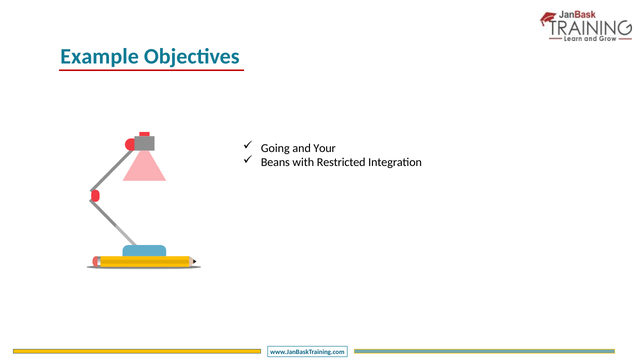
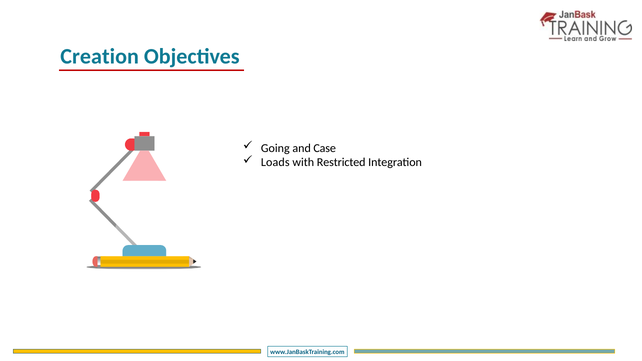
Example: Example -> Creation
Your: Your -> Case
Beans: Beans -> Loads
